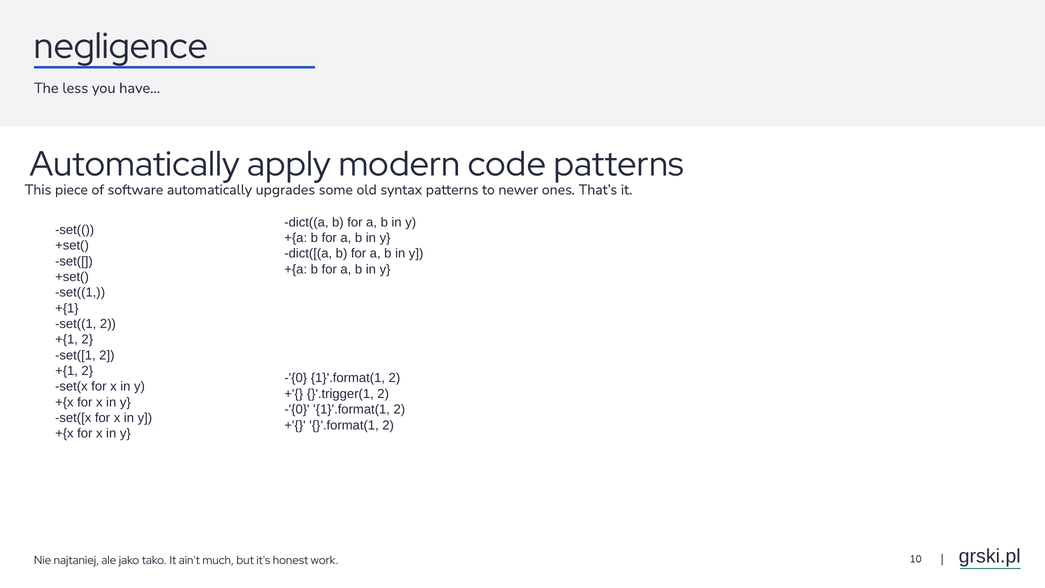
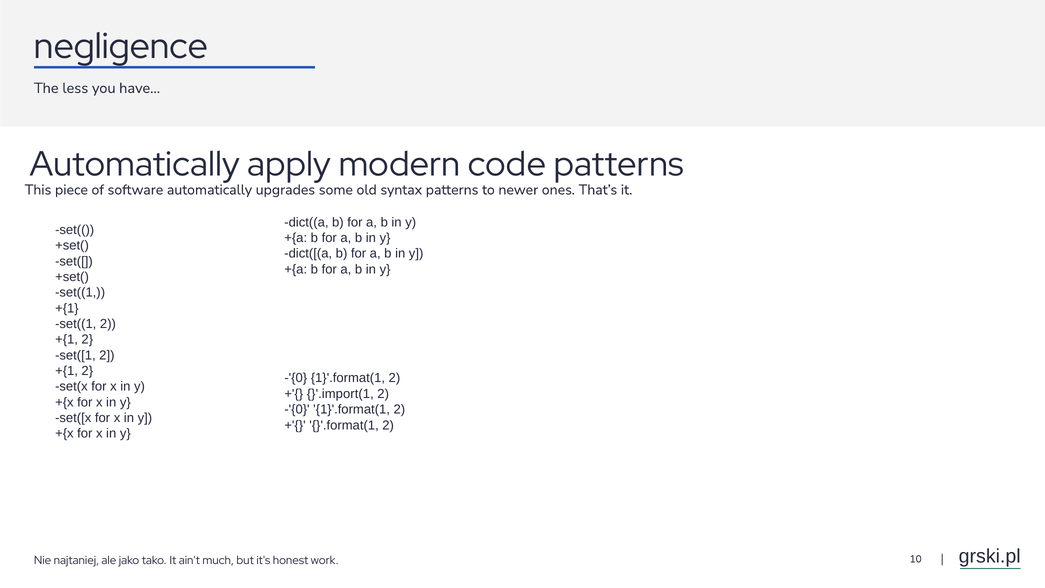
}'.trigger(1: }'.trigger(1 -> }'.import(1
